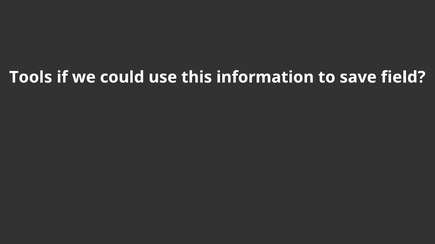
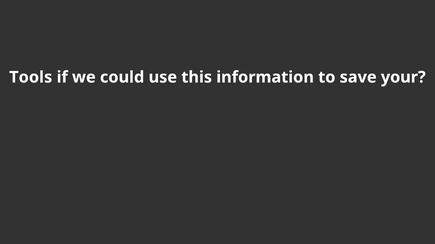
field: field -> your
